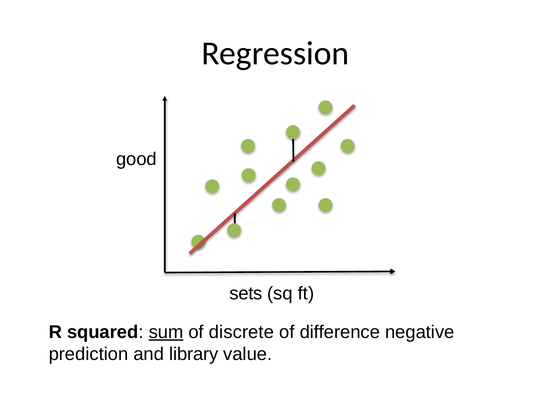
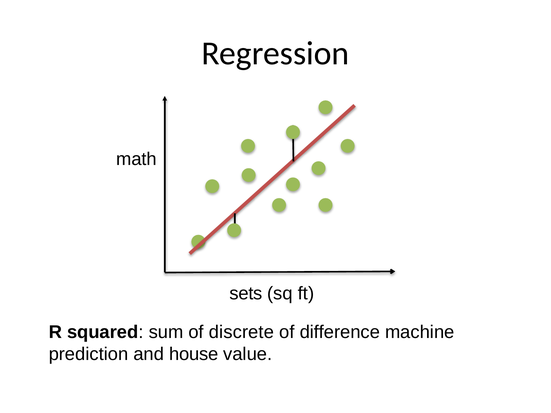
good: good -> math
sum underline: present -> none
negative: negative -> machine
library: library -> house
